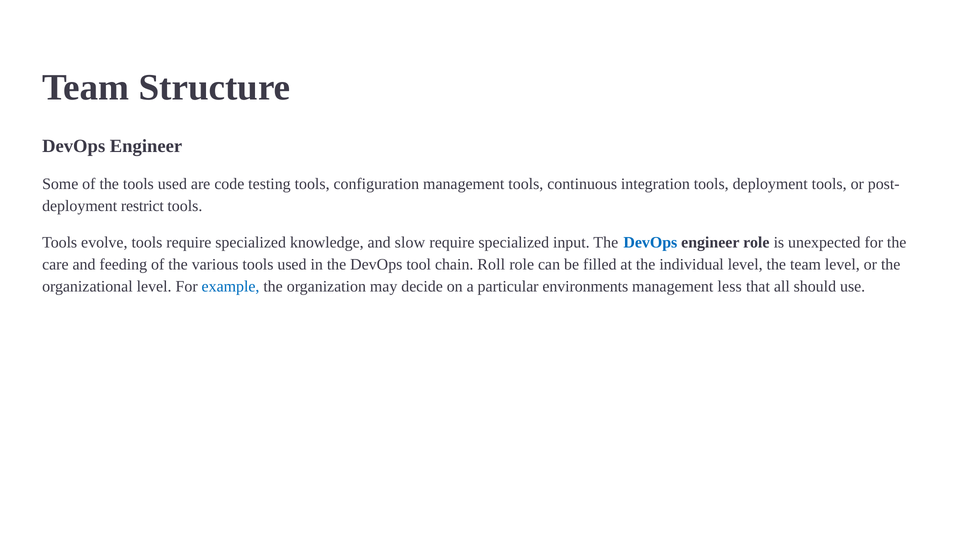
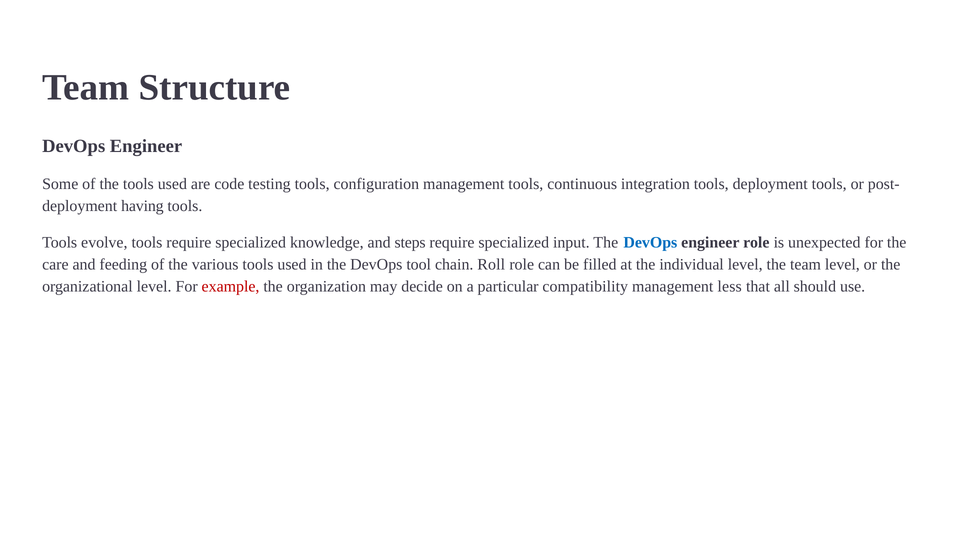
restrict: restrict -> having
slow: slow -> steps
example colour: blue -> red
environments: environments -> compatibility
